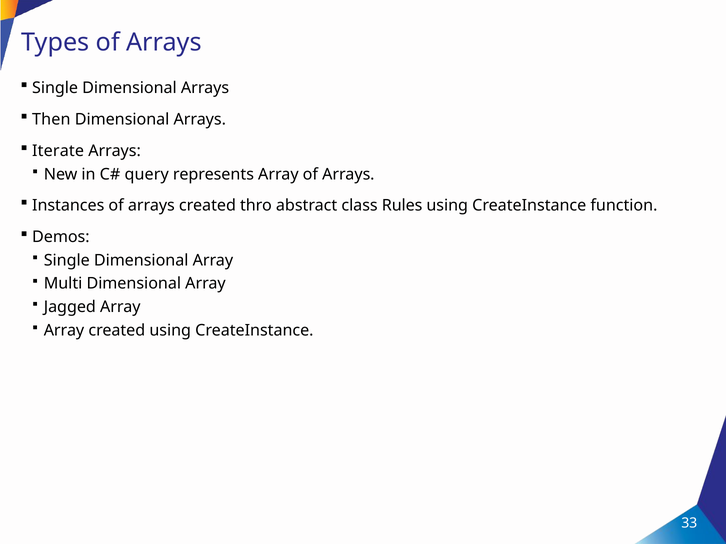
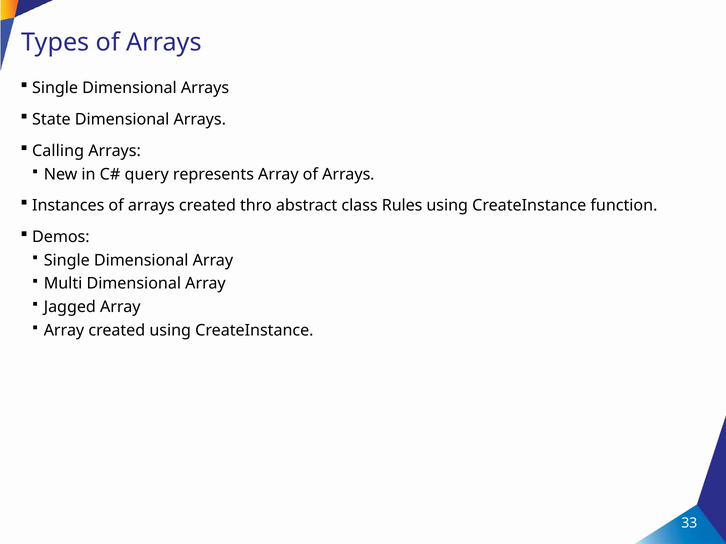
Then: Then -> State
Iterate: Iterate -> Calling
